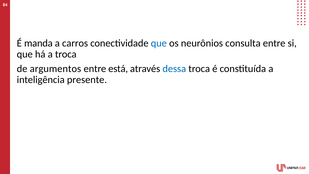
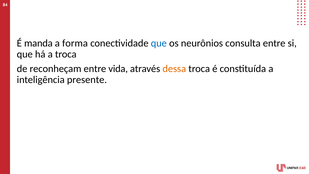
carros: carros -> forma
argumentos: argumentos -> reconheçam
está: está -> vida
dessa colour: blue -> orange
